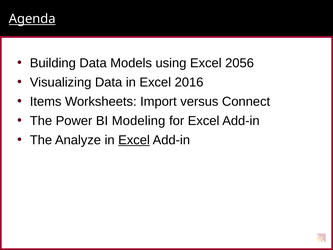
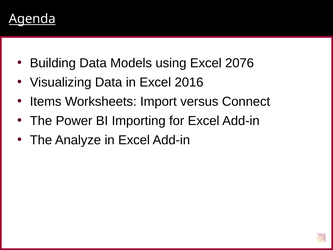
2056: 2056 -> 2076
Modeling: Modeling -> Importing
Excel at (134, 140) underline: present -> none
